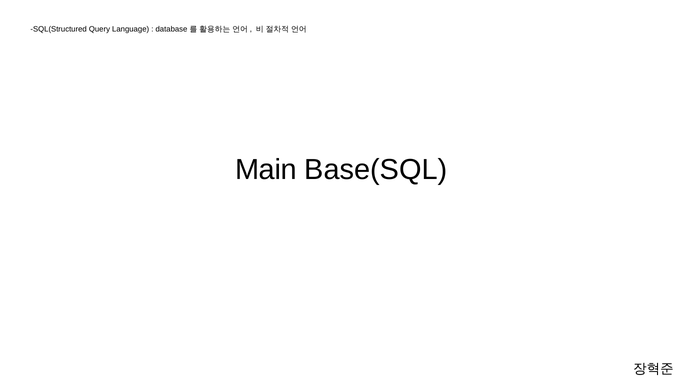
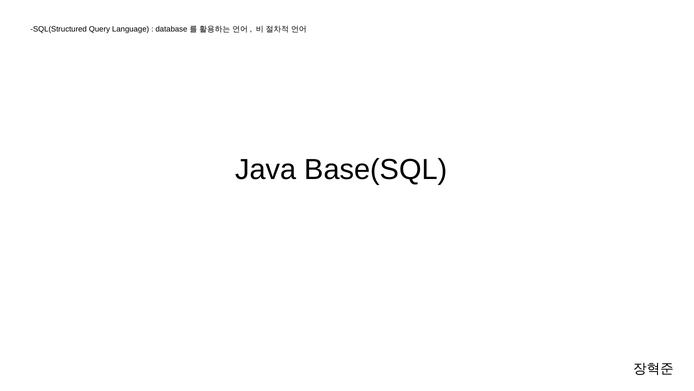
Main: Main -> Java
